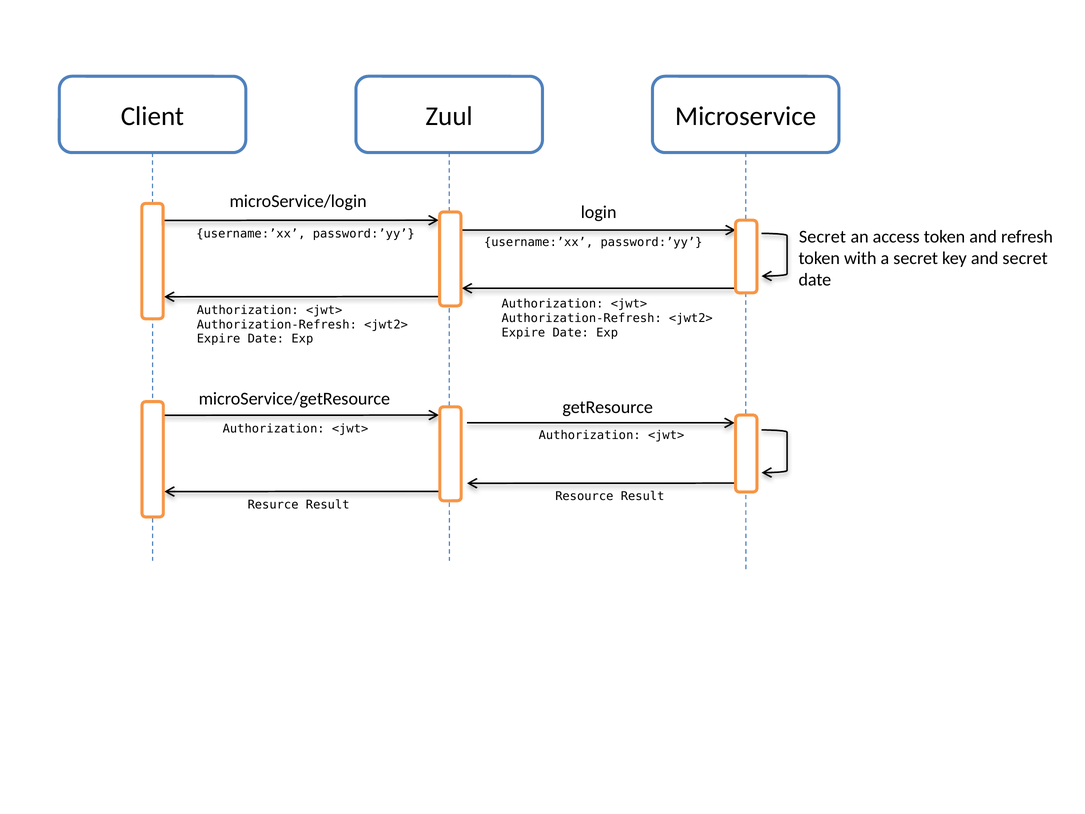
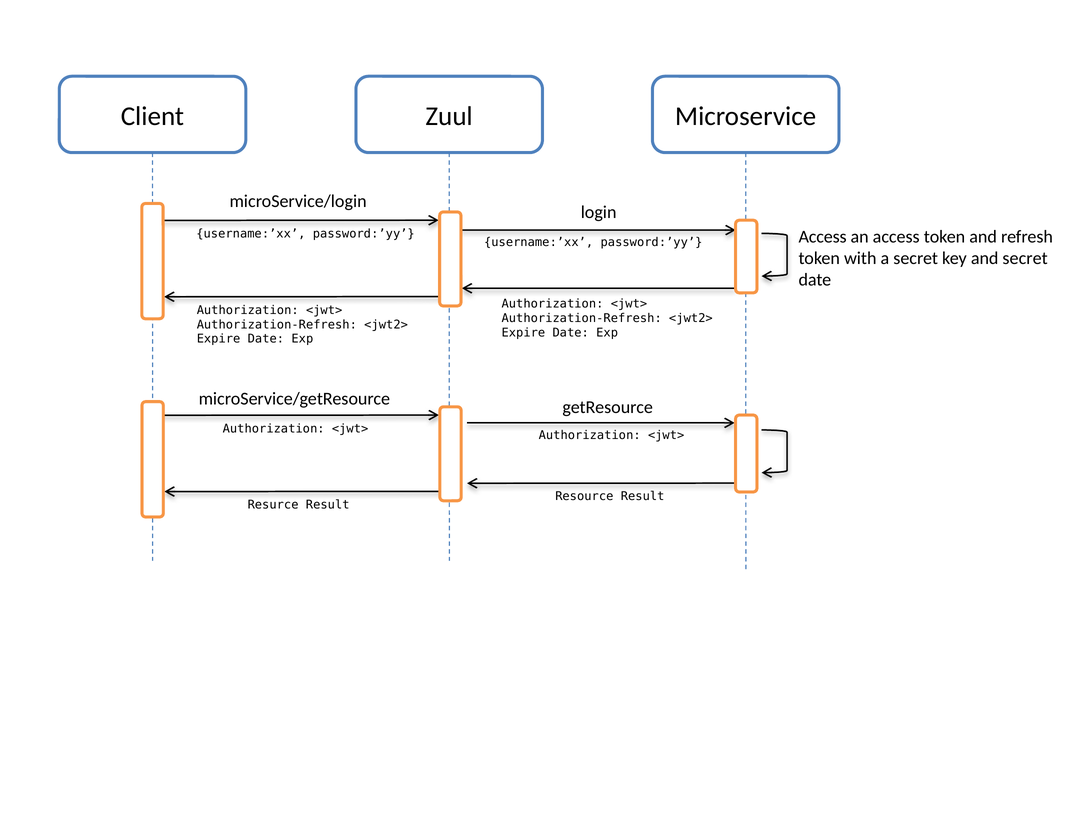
Secret at (822, 236): Secret -> Access
